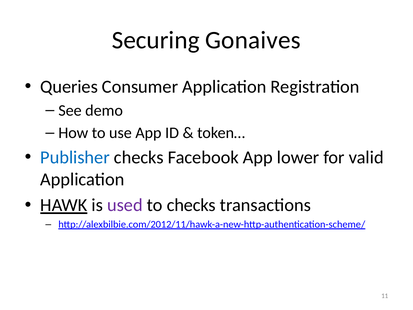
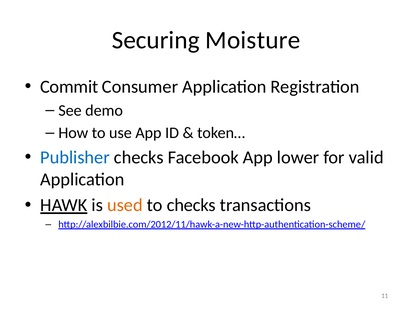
Gonaives: Gonaives -> Moisture
Queries: Queries -> Commit
used colour: purple -> orange
